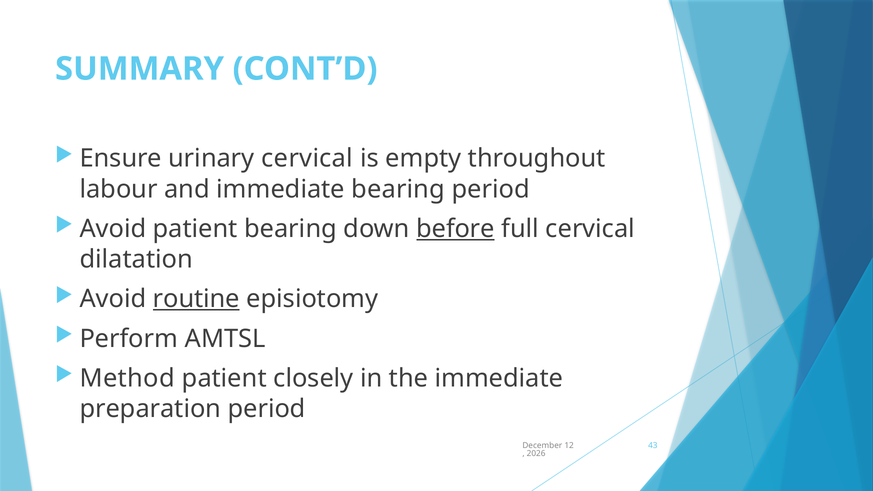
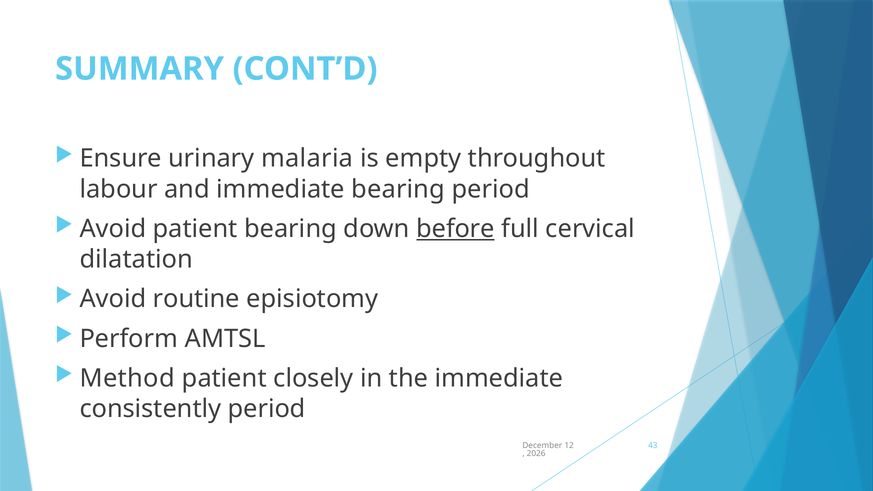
urinary cervical: cervical -> malaria
routine underline: present -> none
preparation: preparation -> consistently
